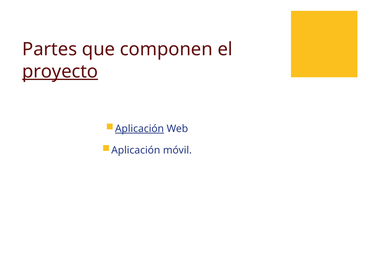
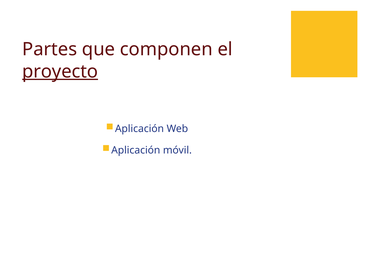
Aplicación at (139, 129) underline: present -> none
